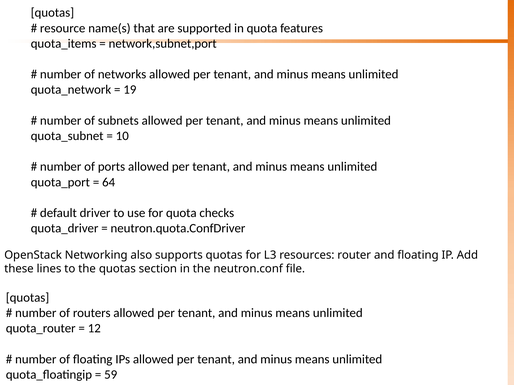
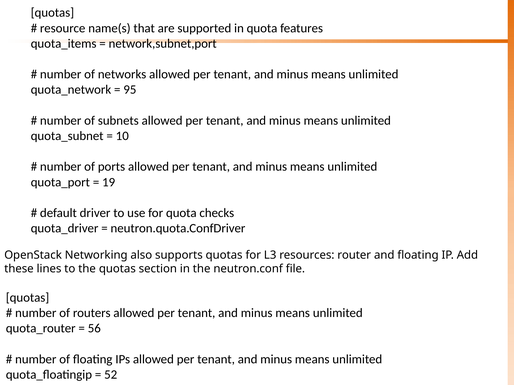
19: 19 -> 95
64: 64 -> 19
12: 12 -> 56
59: 59 -> 52
